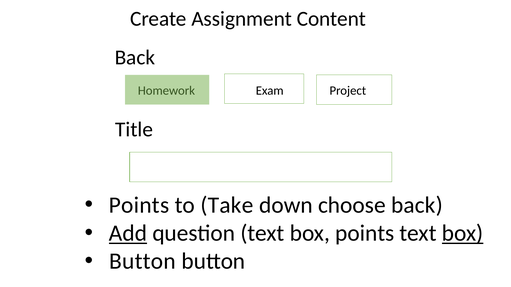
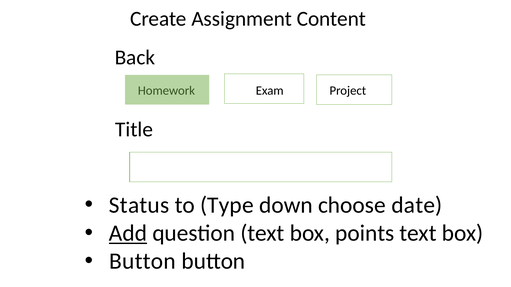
Points at (139, 205): Points -> Status
Take: Take -> Type
choose back: back -> date
box at (463, 234) underline: present -> none
